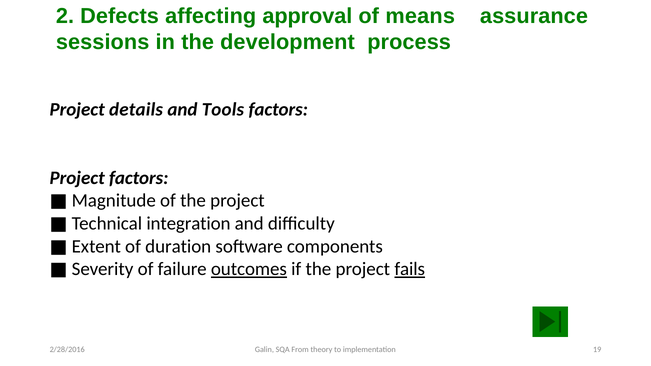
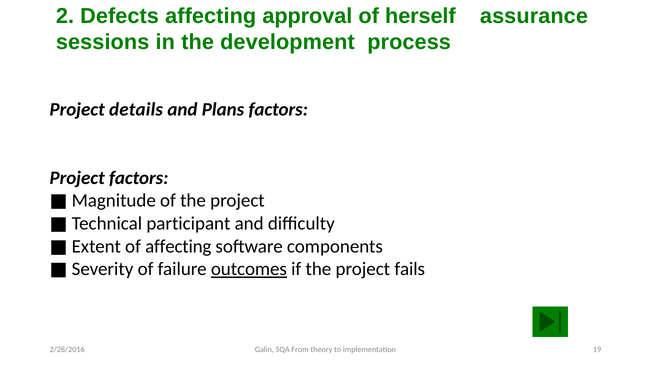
means: means -> herself
Tools: Tools -> Plans
integration: integration -> participant
of duration: duration -> affecting
fails underline: present -> none
